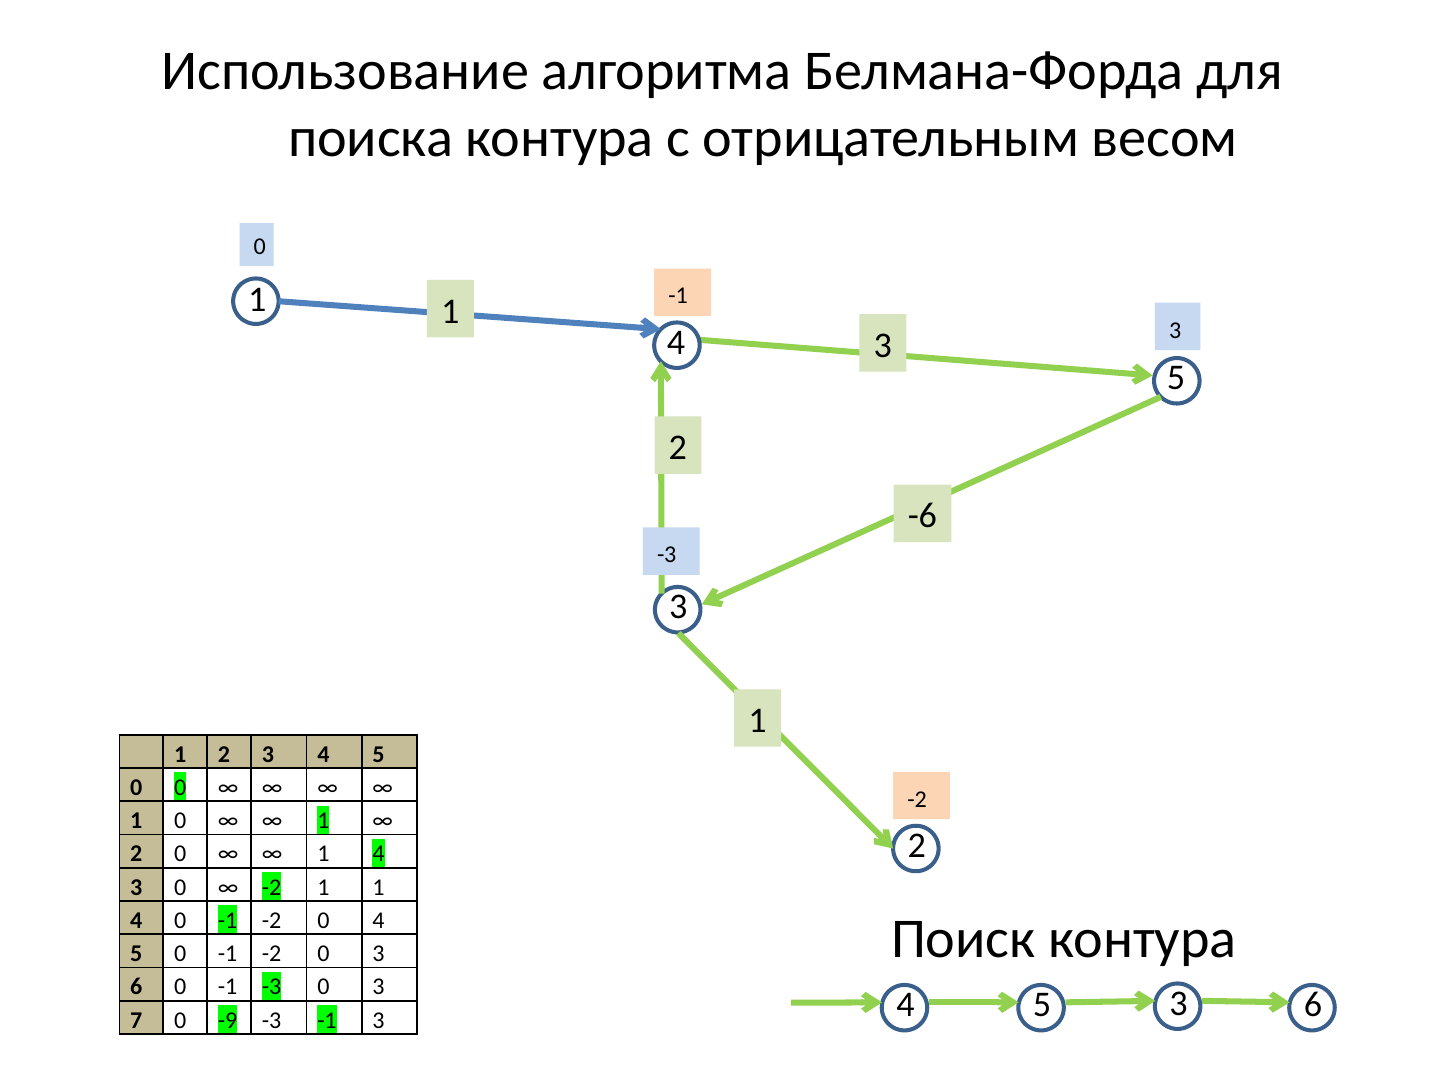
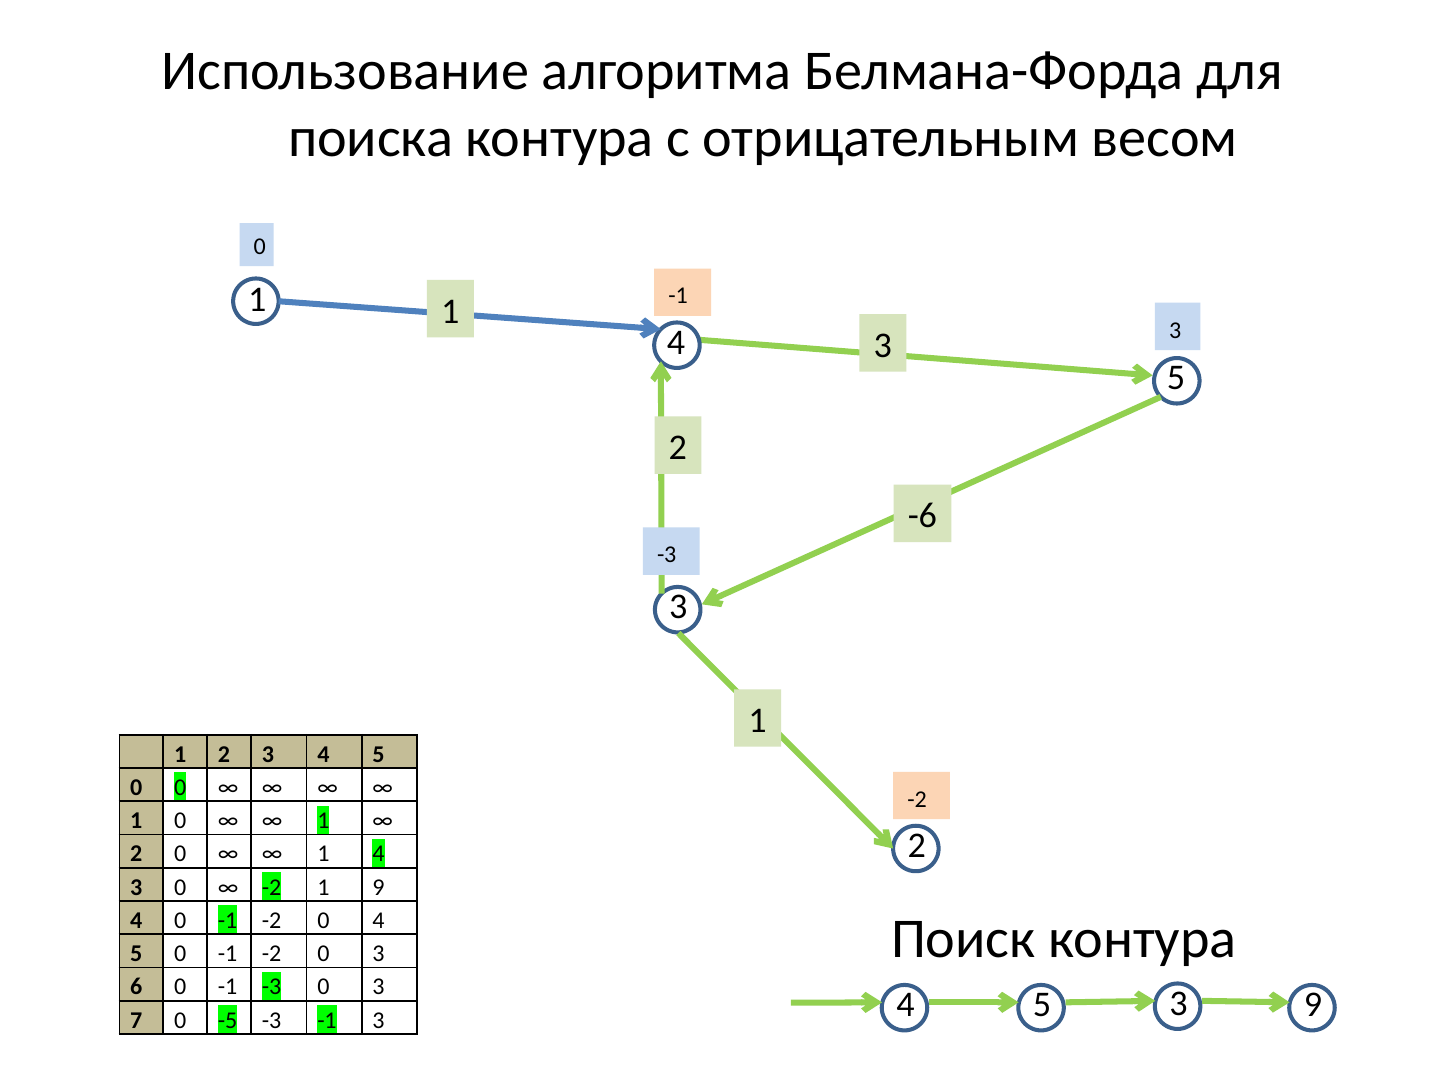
-2 1 1: 1 -> 9
4 6: 6 -> 9
-9: -9 -> -5
